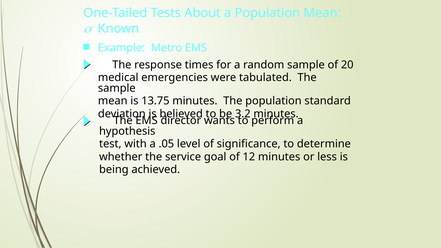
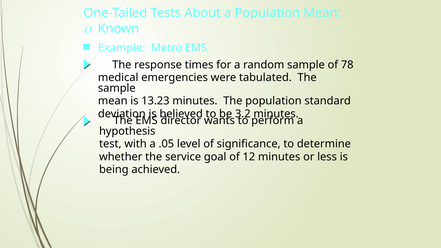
20: 20 -> 78
13.75: 13.75 -> 13.23
